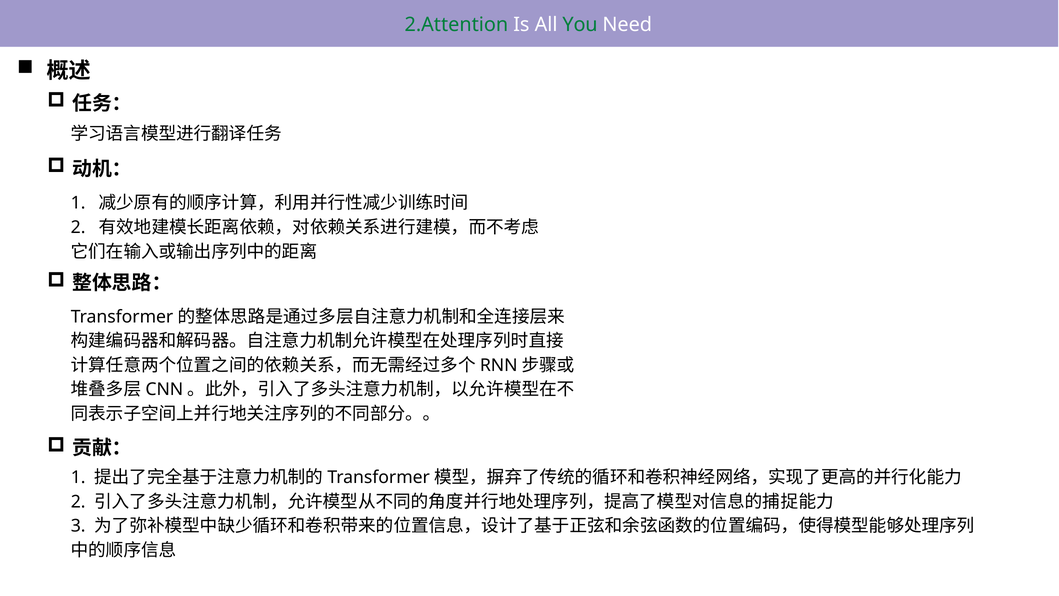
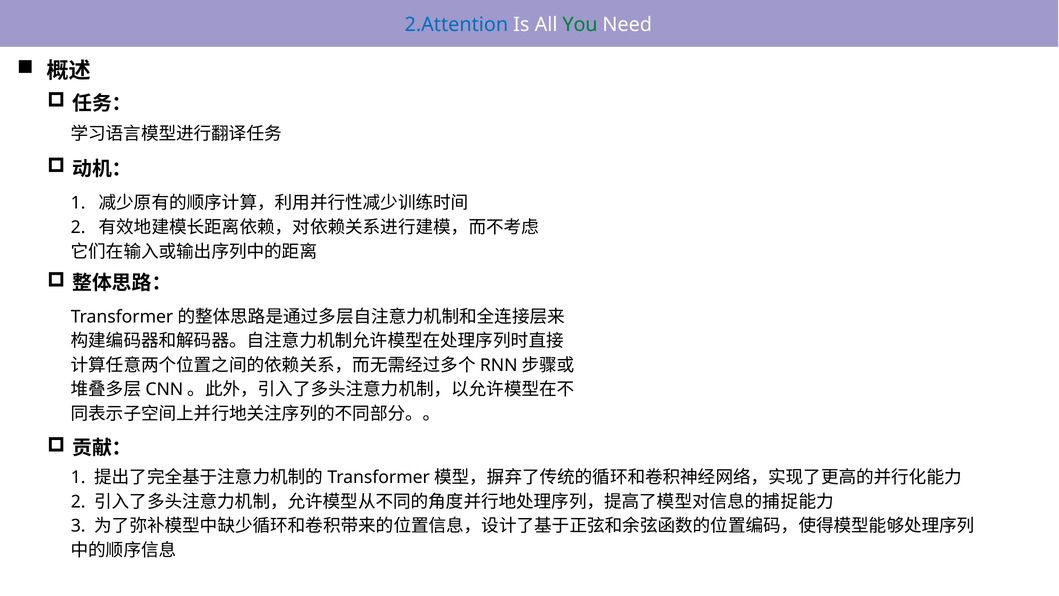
2.Attention colour: green -> blue
